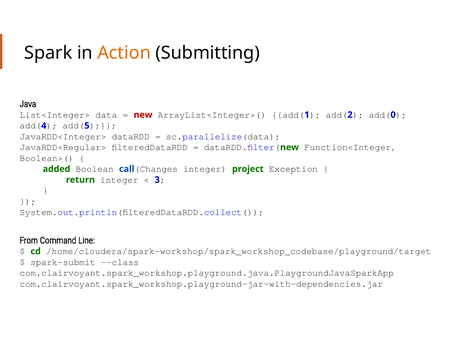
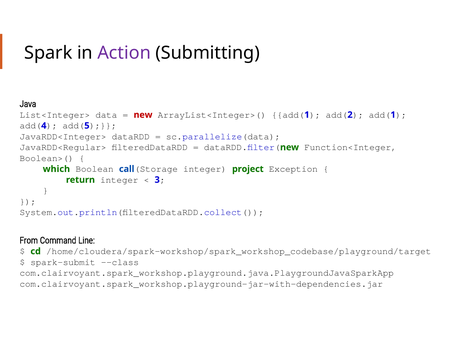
Action colour: orange -> purple
0 at (393, 115): 0 -> 1
added: added -> which
Changes: Changes -> Storage
